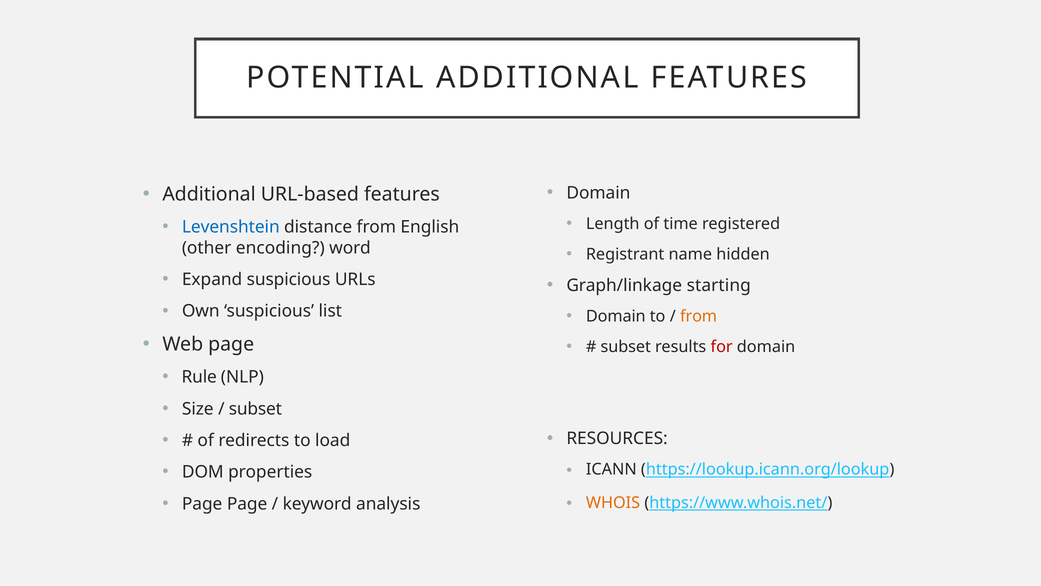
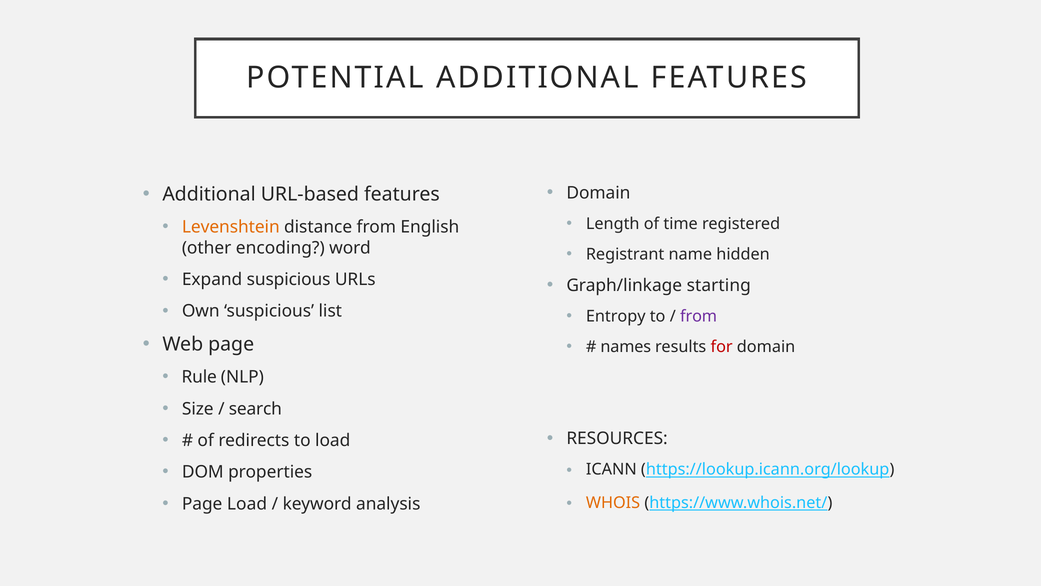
Levenshtein colour: blue -> orange
Domain at (616, 316): Domain -> Entropy
from at (699, 316) colour: orange -> purple
subset at (626, 346): subset -> names
subset at (255, 409): subset -> search
Page Page: Page -> Load
